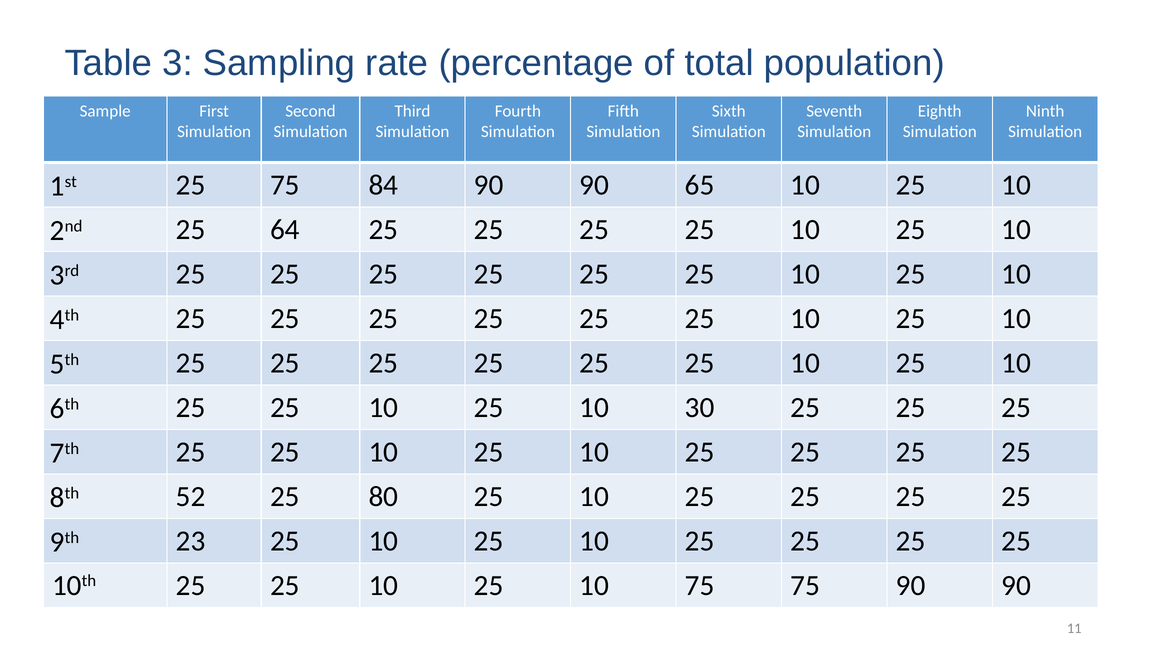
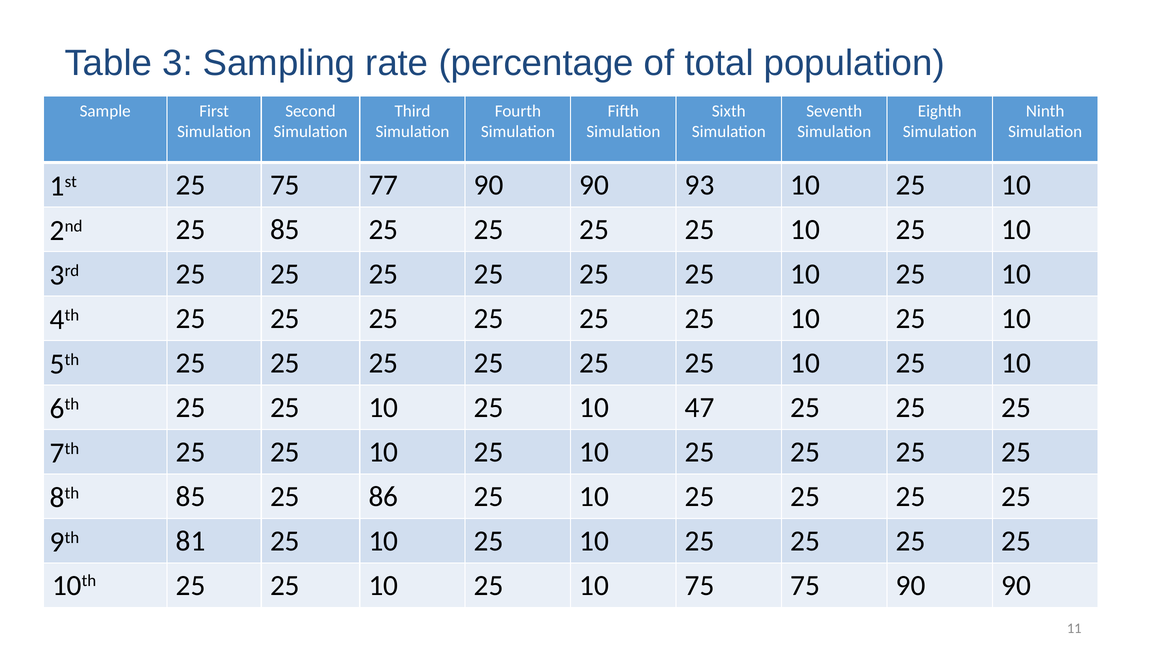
84: 84 -> 77
65: 65 -> 93
25 64: 64 -> 85
30: 30 -> 47
8th 52: 52 -> 85
80: 80 -> 86
23: 23 -> 81
